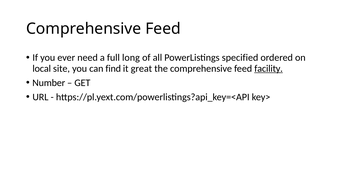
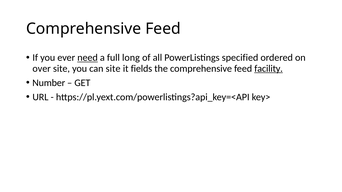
need underline: none -> present
local: local -> over
can find: find -> site
great: great -> fields
